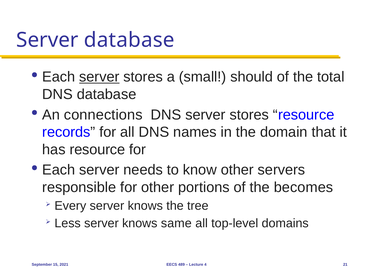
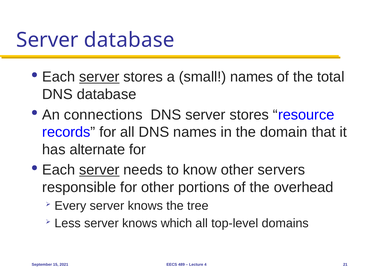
small should: should -> names
has resource: resource -> alternate
server at (99, 170) underline: none -> present
becomes: becomes -> overhead
same: same -> which
